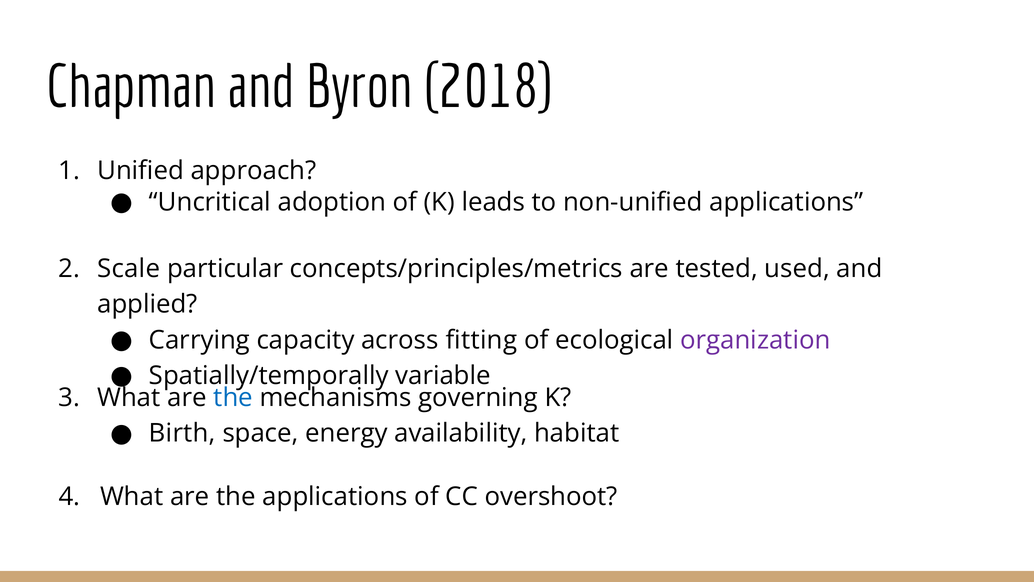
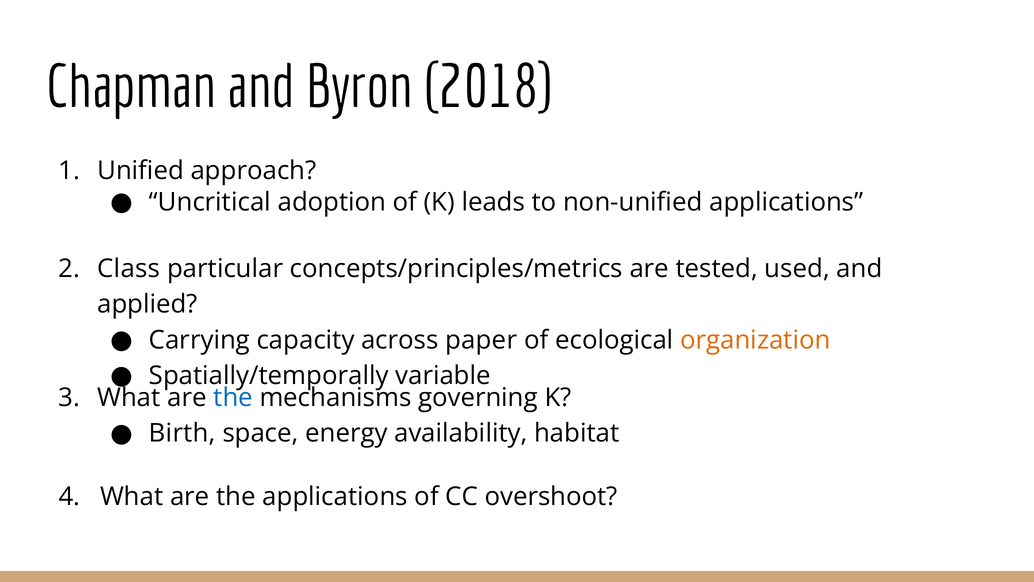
Scale: Scale -> Class
fitting: fitting -> paper
organization colour: purple -> orange
